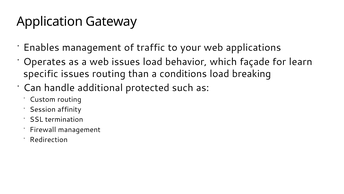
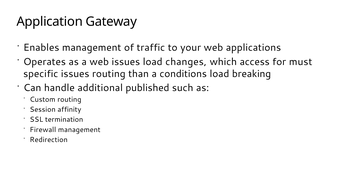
behavior: behavior -> changes
façade: façade -> access
learn: learn -> must
protected: protected -> published
